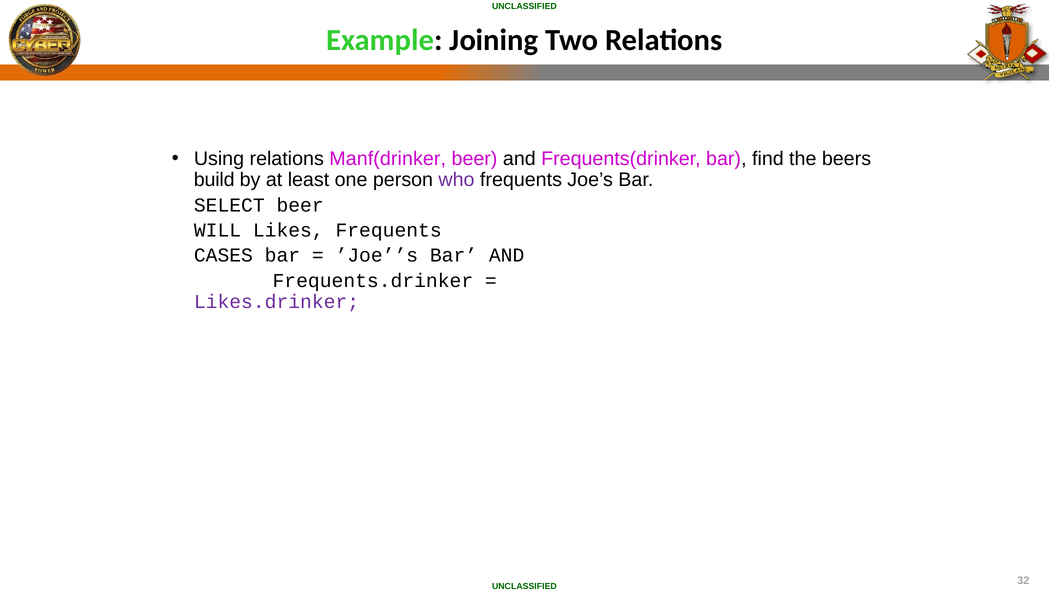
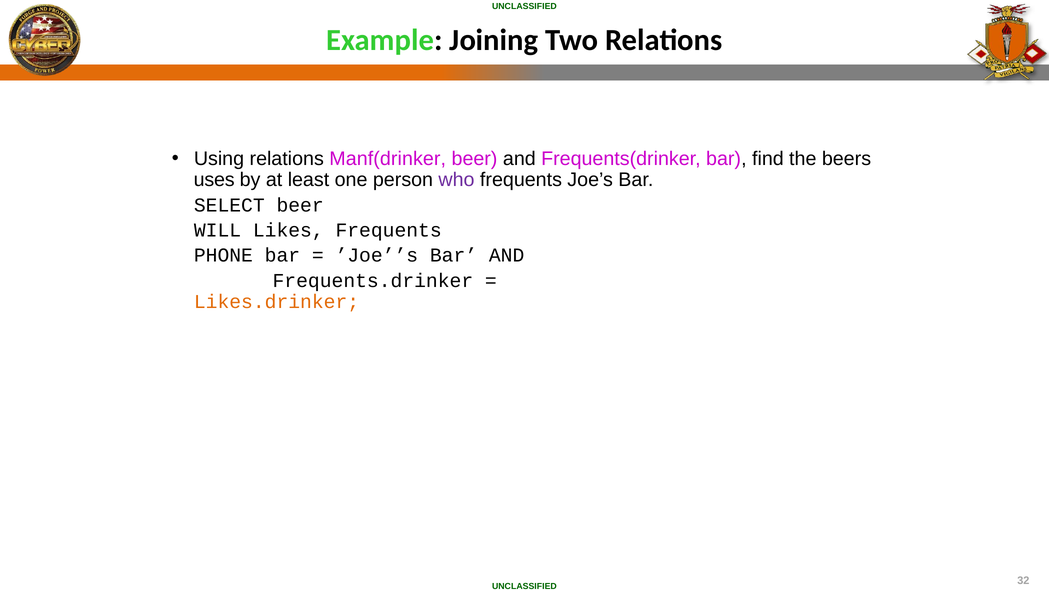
build: build -> uses
CASES: CASES -> PHONE
Likes.drinker colour: purple -> orange
